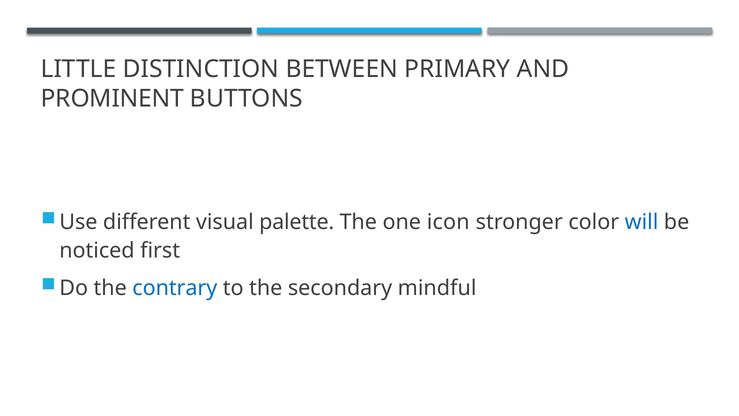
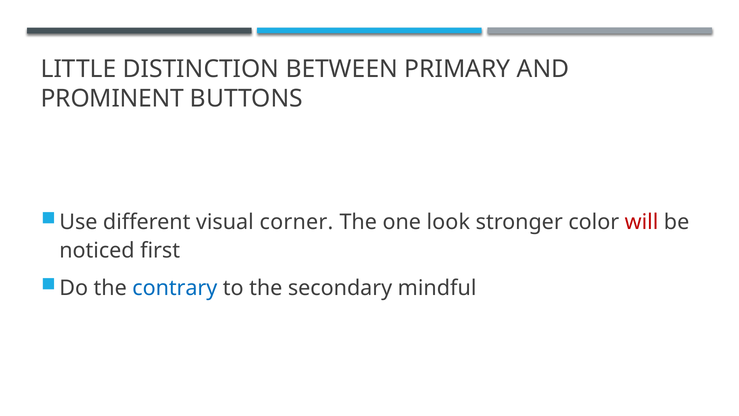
palette: palette -> corner
icon: icon -> look
will colour: blue -> red
